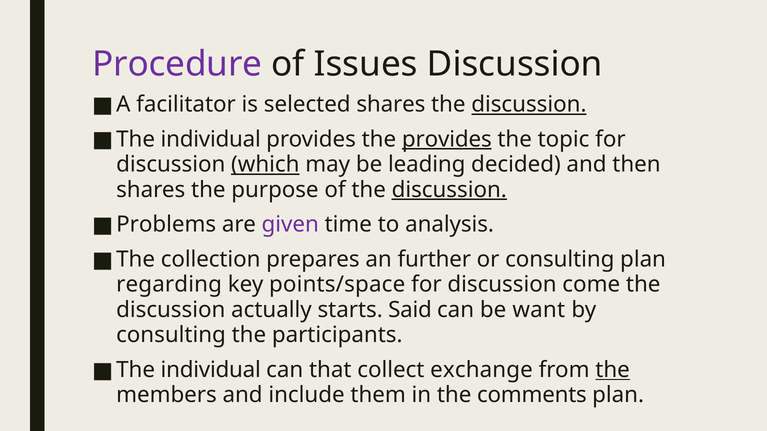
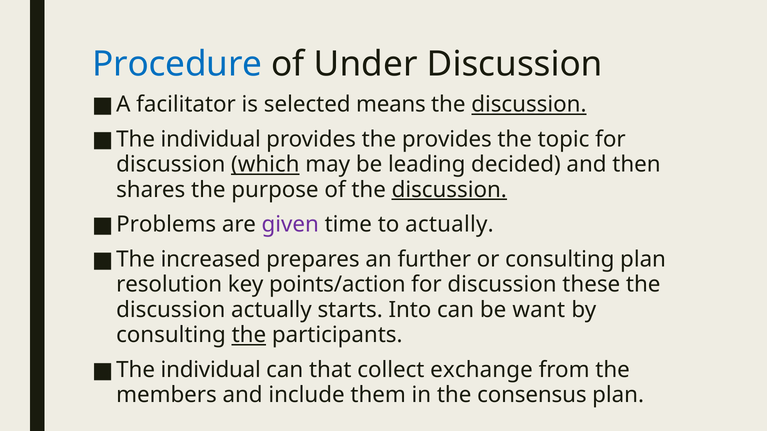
Procedure colour: purple -> blue
Issues: Issues -> Under
selected shares: shares -> means
provides at (447, 139) underline: present -> none
to analysis: analysis -> actually
collection: collection -> increased
regarding: regarding -> resolution
points/space: points/space -> points/action
come: come -> these
Said: Said -> Into
the at (249, 335) underline: none -> present
the at (613, 370) underline: present -> none
comments: comments -> consensus
